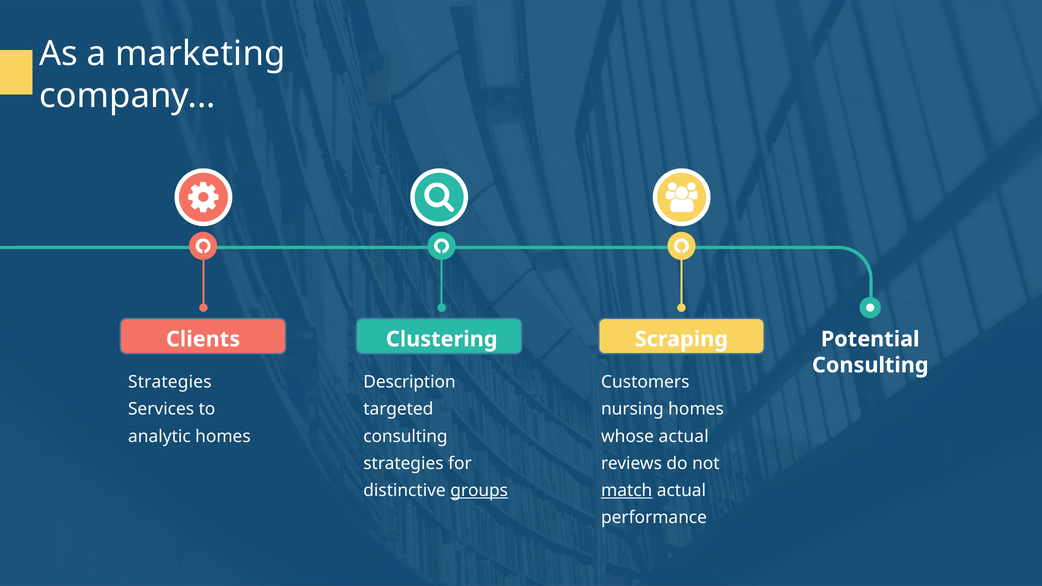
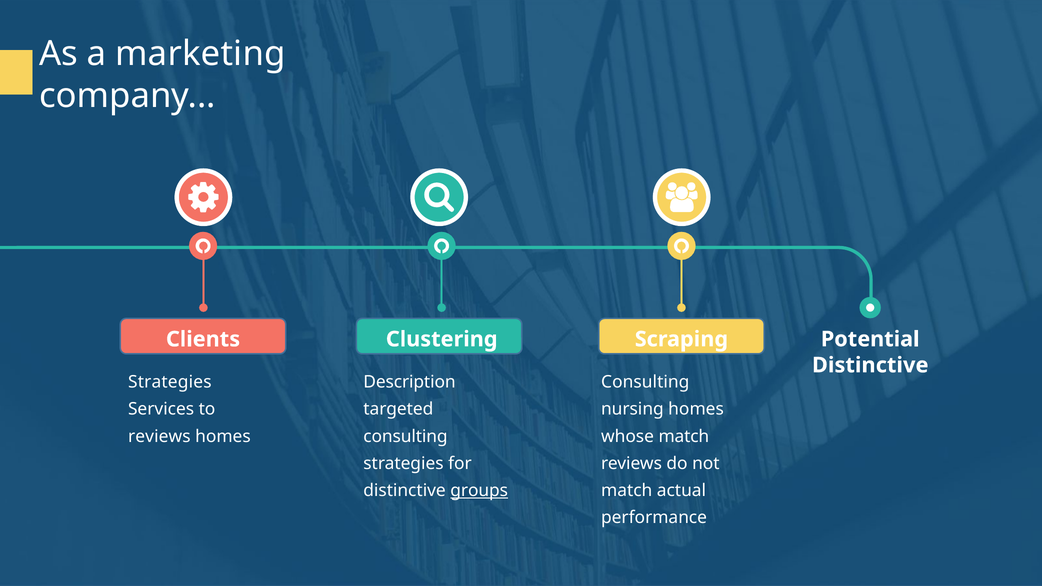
Consulting at (870, 365): Consulting -> Distinctive
Customers at (645, 382): Customers -> Consulting
analytic at (159, 436): analytic -> reviews
whose actual: actual -> match
match at (627, 491) underline: present -> none
